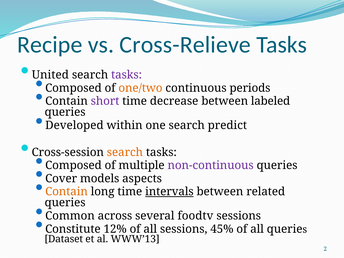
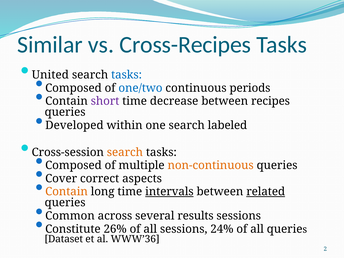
Recipe: Recipe -> Similar
Cross-Relieve: Cross-Relieve -> Cross-Recipes
tasks at (127, 75) colour: purple -> blue
one/two colour: orange -> blue
labeled: labeled -> recipes
predict: predict -> labeled
non-continuous colour: purple -> orange
models: models -> correct
related underline: none -> present
foodtv: foodtv -> results
12%: 12% -> 26%
45%: 45% -> 24%
WWW’13: WWW’13 -> WWW’36
